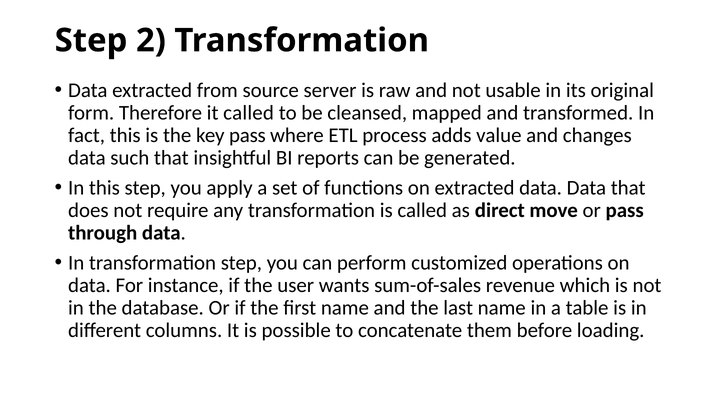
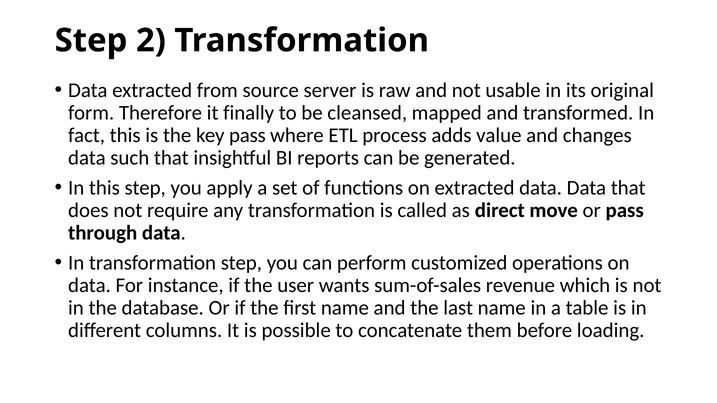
it called: called -> finally
